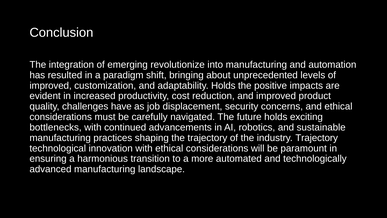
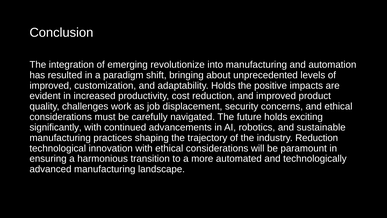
have: have -> work
bottlenecks: bottlenecks -> significantly
industry Trajectory: Trajectory -> Reduction
